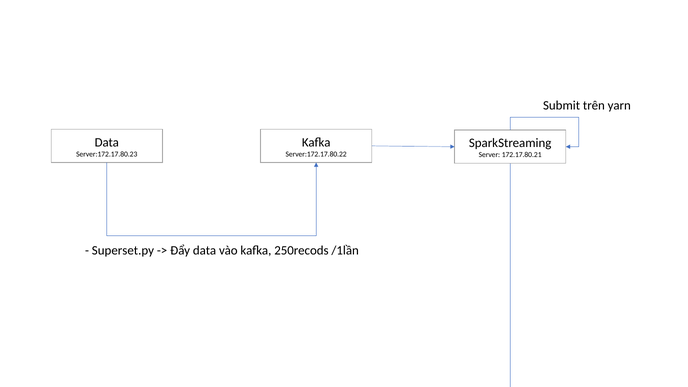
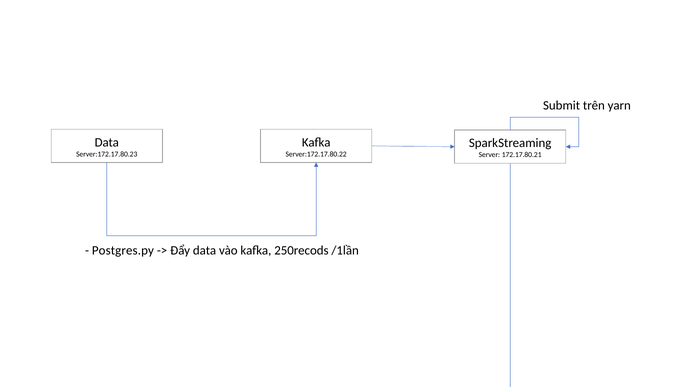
Superset.py: Superset.py -> Postgres.py
